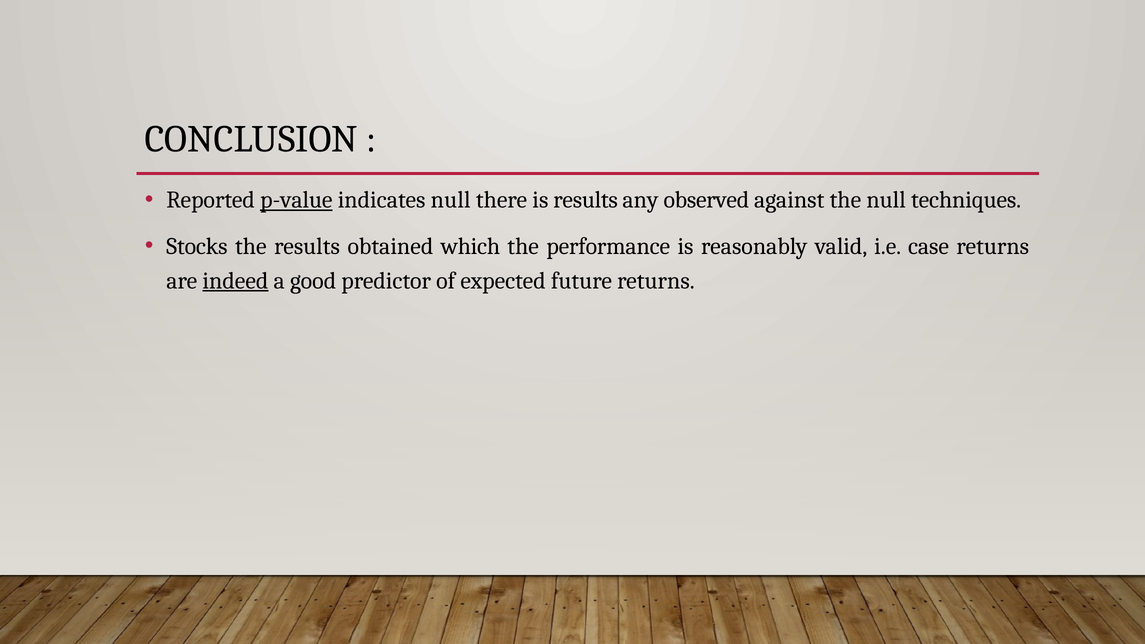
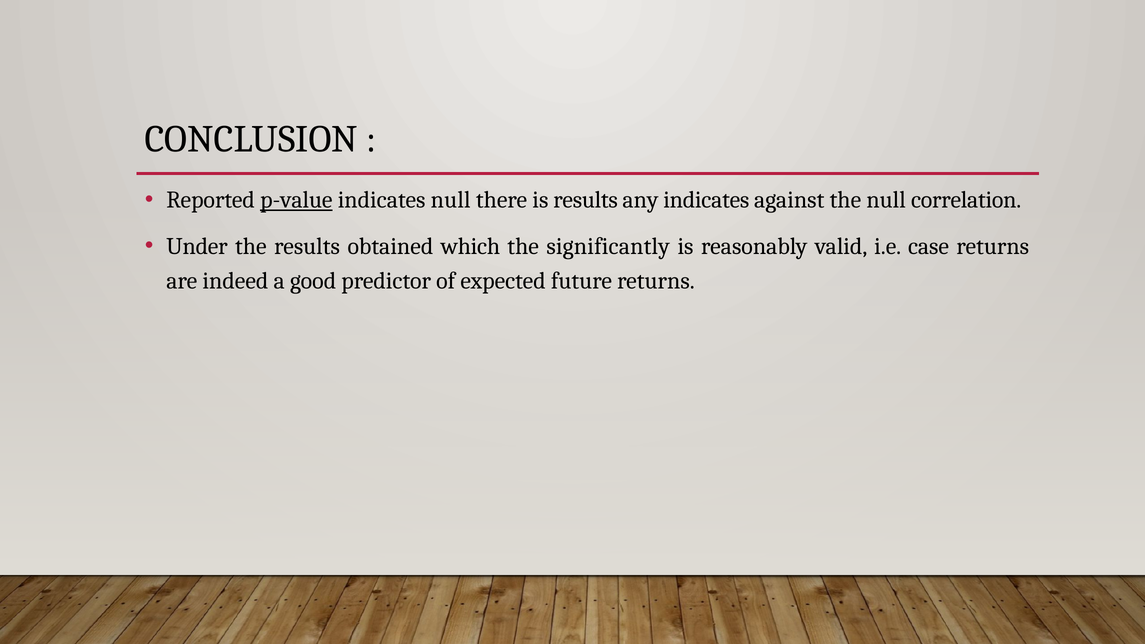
any observed: observed -> indicates
techniques: techniques -> correlation
Stocks: Stocks -> Under
performance: performance -> significantly
indeed underline: present -> none
